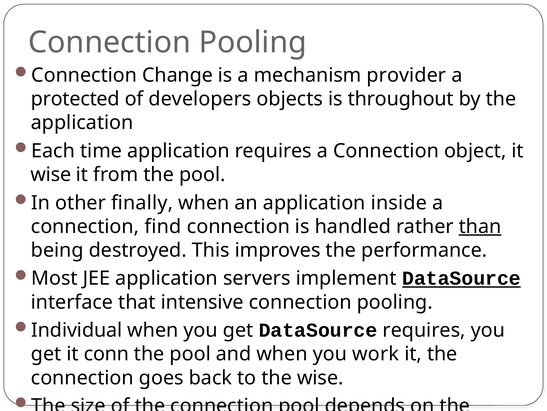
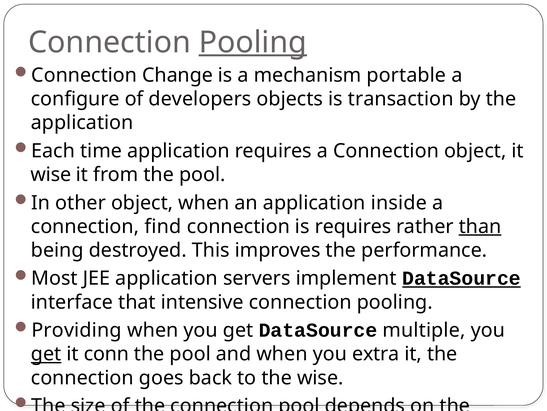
Pooling at (253, 42) underline: none -> present
provider: provider -> portable
protected: protected -> configure
throughout: throughout -> transaction
other finally: finally -> object
is handled: handled -> requires
Individual: Individual -> Providing
DataSource requires: requires -> multiple
get at (46, 353) underline: none -> present
work: work -> extra
